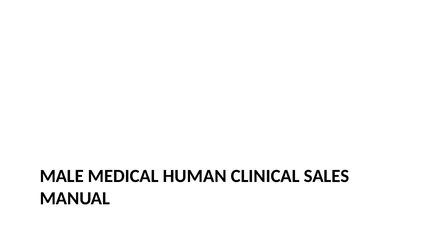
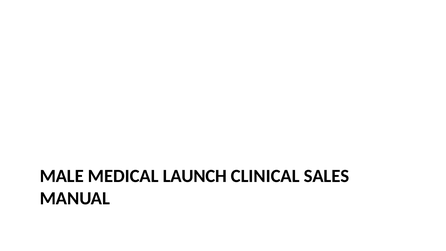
HUMAN: HUMAN -> LAUNCH
